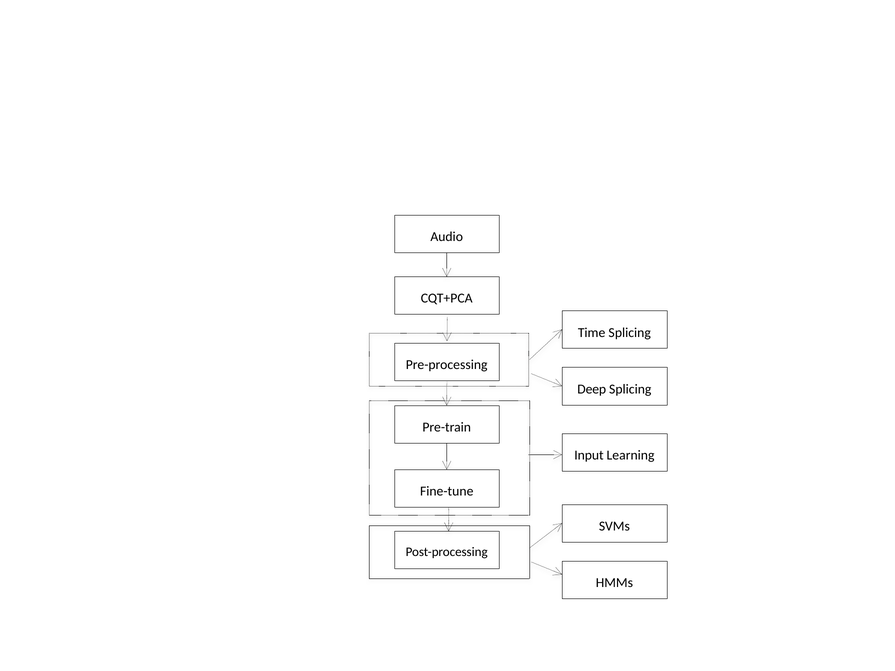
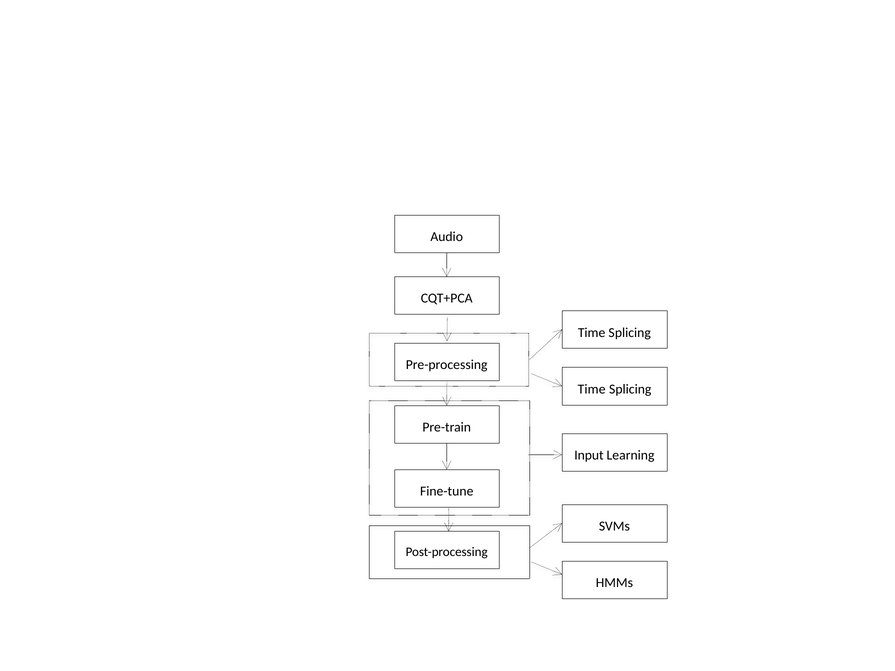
Deep at (592, 389): Deep -> Time
